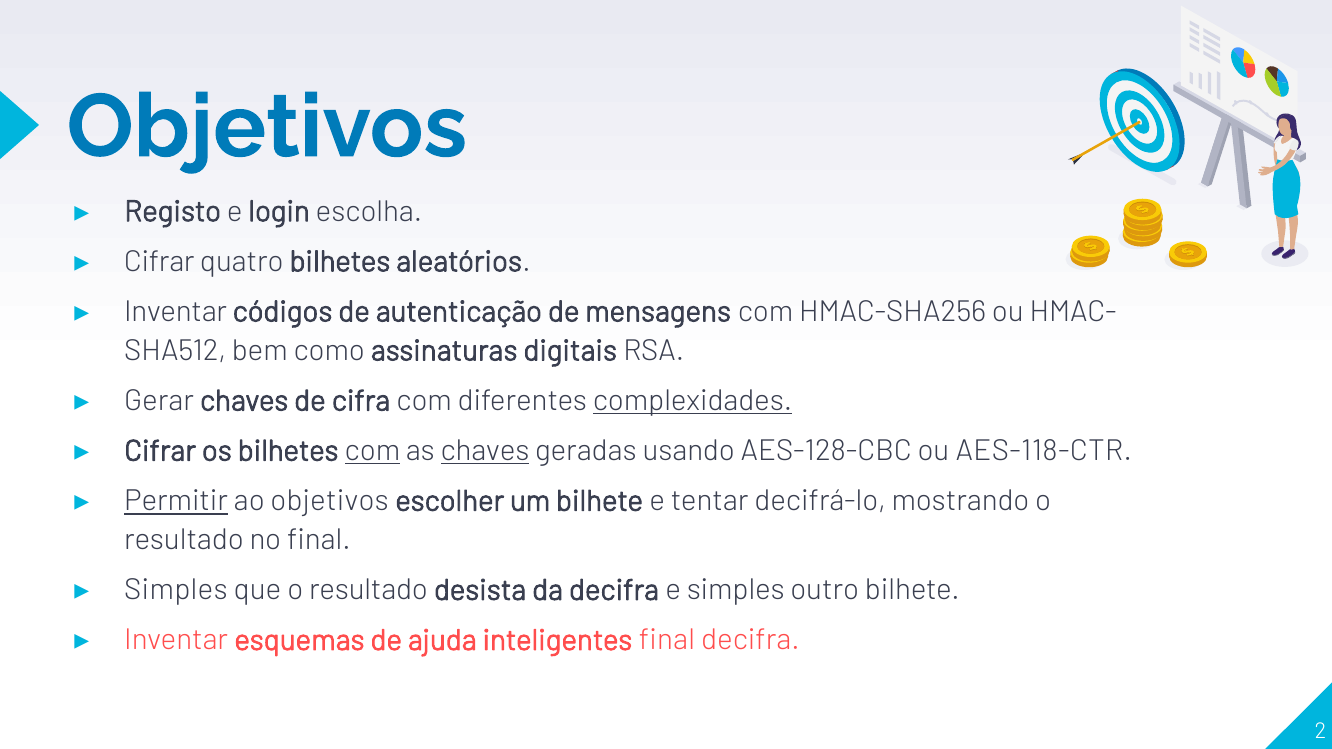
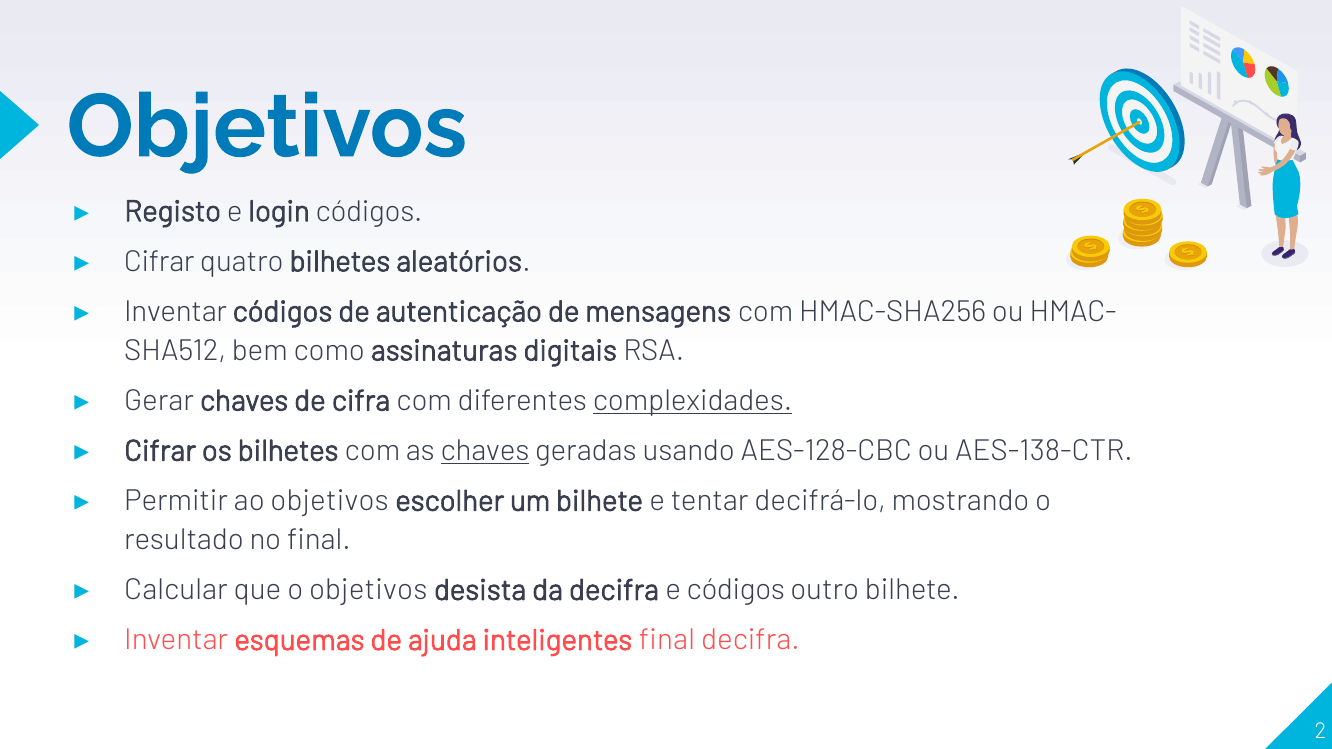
login escolha: escolha -> códigos
com at (372, 451) underline: present -> none
AES-118-CTR: AES-118-CTR -> AES-138-CTR
Permitir underline: present -> none
Simples at (176, 590): Simples -> Calcular
que o resultado: resultado -> objetivos
e simples: simples -> códigos
